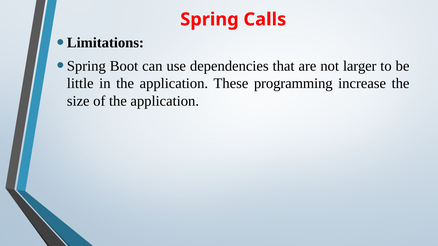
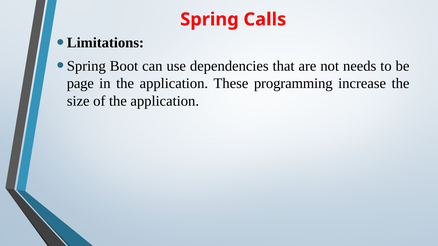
larger: larger -> needs
little: little -> page
